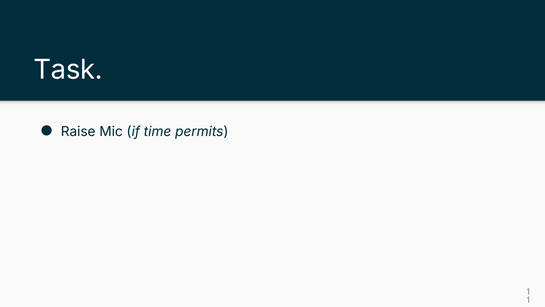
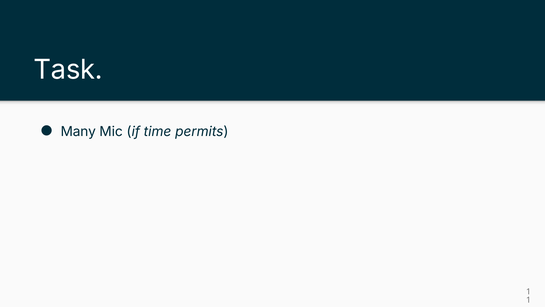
Raise: Raise -> Many
